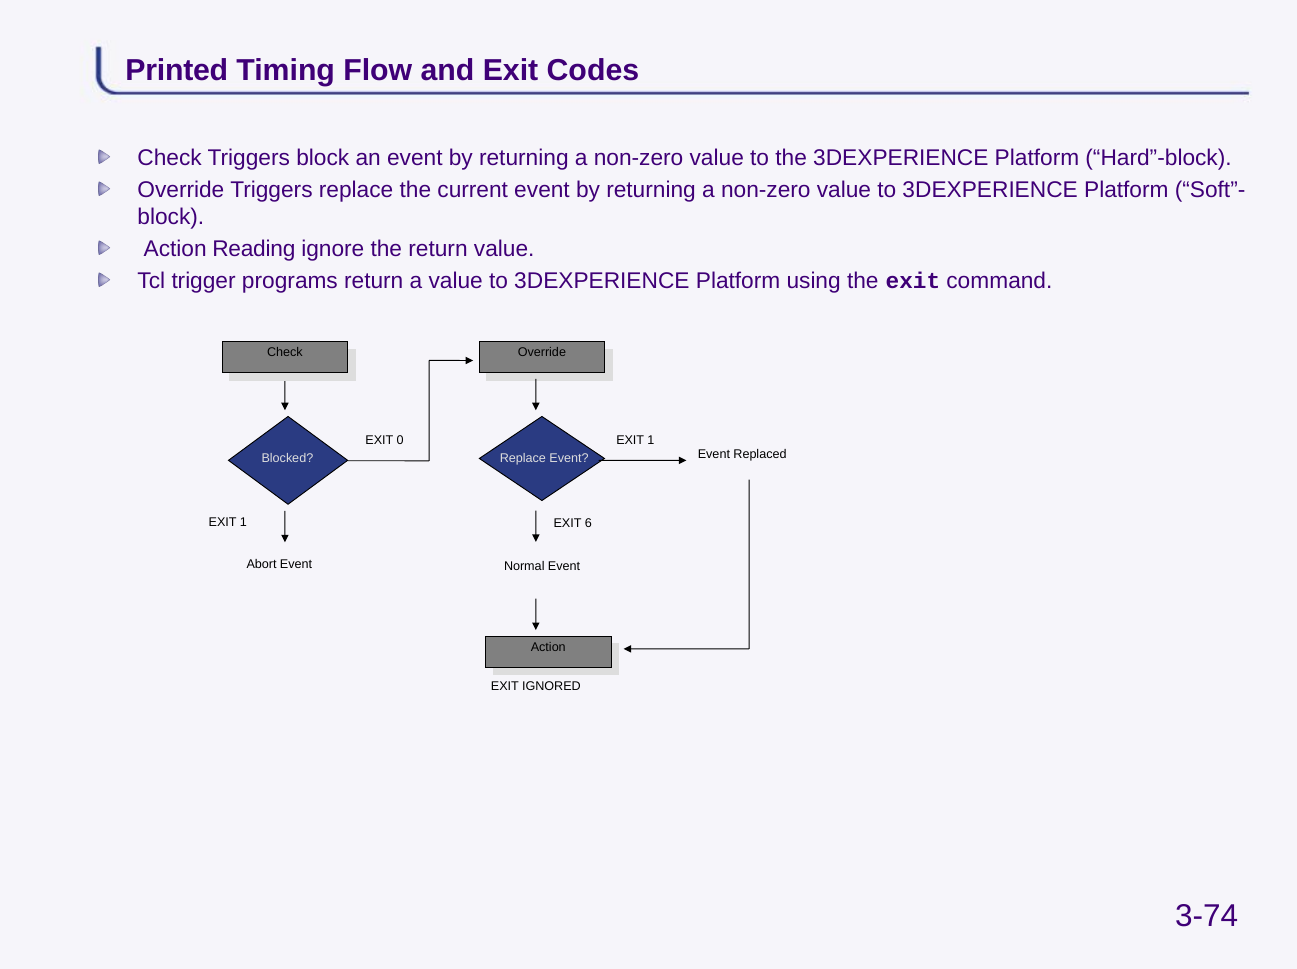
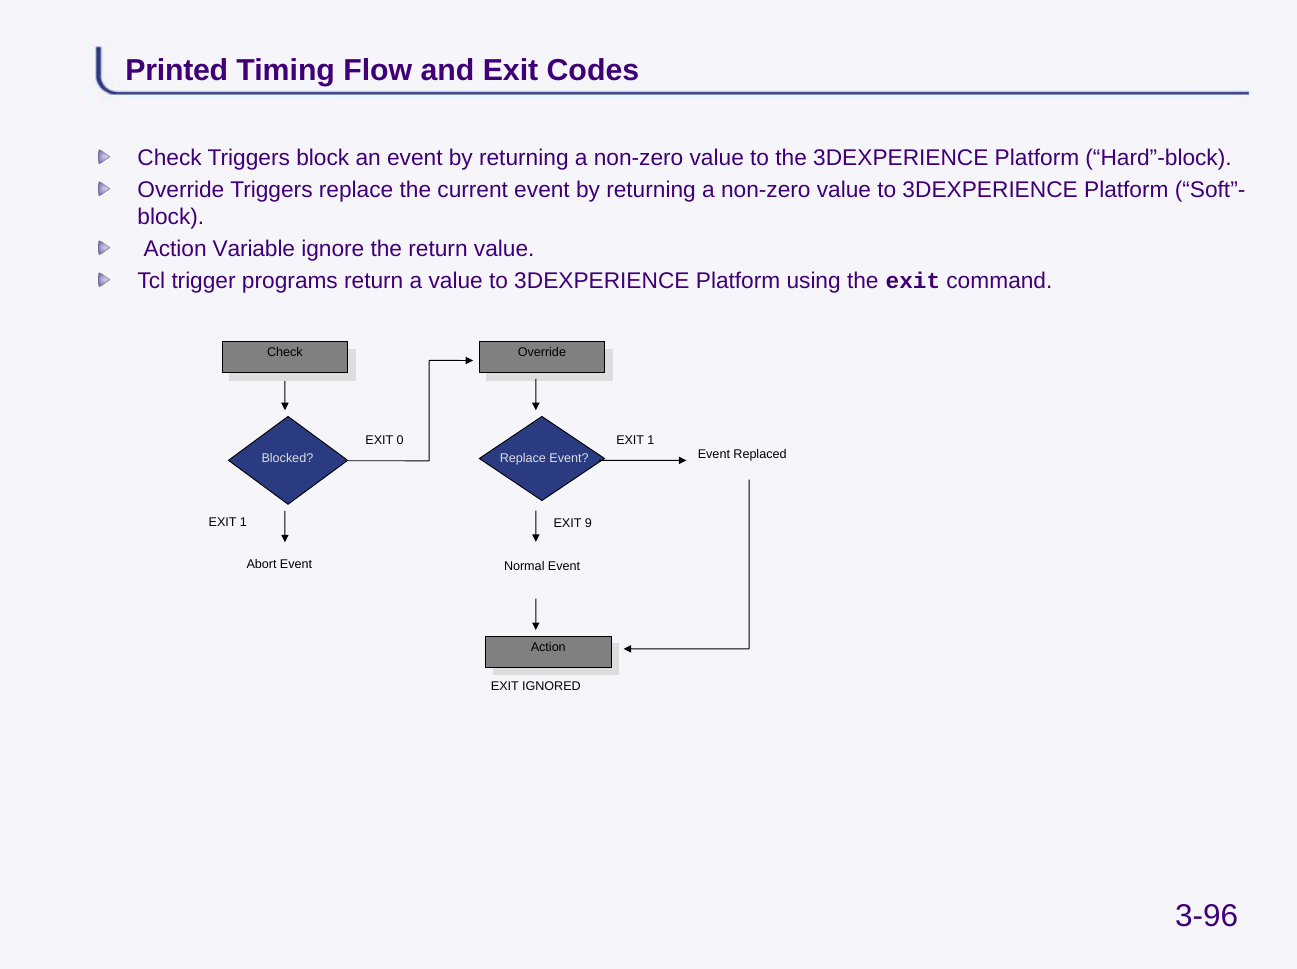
Reading: Reading -> Variable
6: 6 -> 9
3-74: 3-74 -> 3-96
